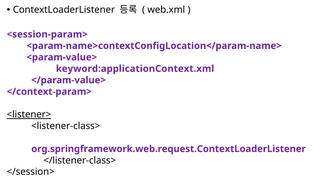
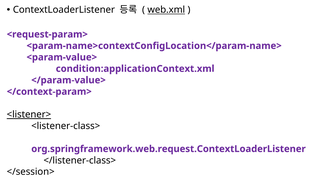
web.xml underline: none -> present
<session-param>: <session-param> -> <request-param>
keyword:applicationContext.xml: keyword:applicationContext.xml -> condition:applicationContext.xml
